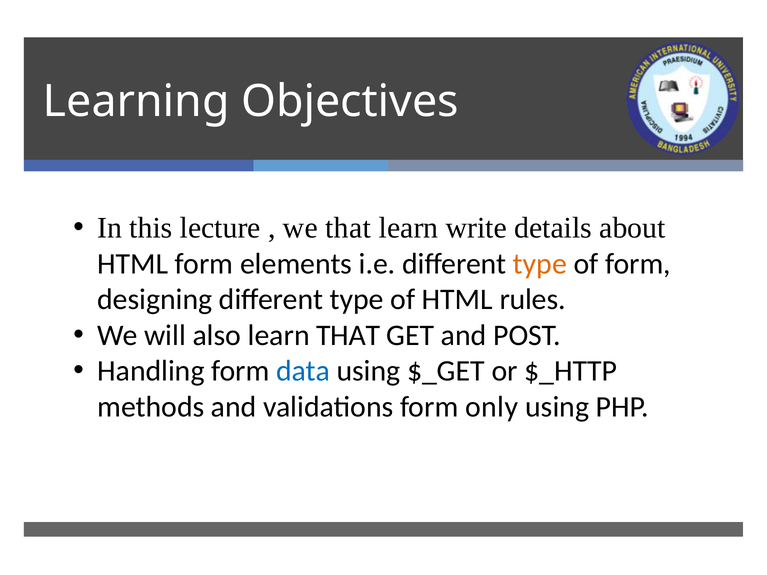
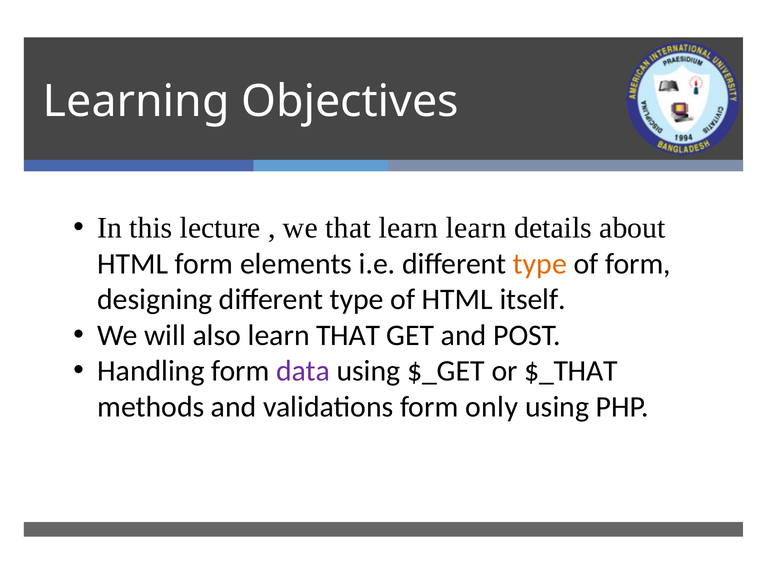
learn write: write -> learn
rules: rules -> itself
data colour: blue -> purple
$_HTTP: $_HTTP -> $_THAT
